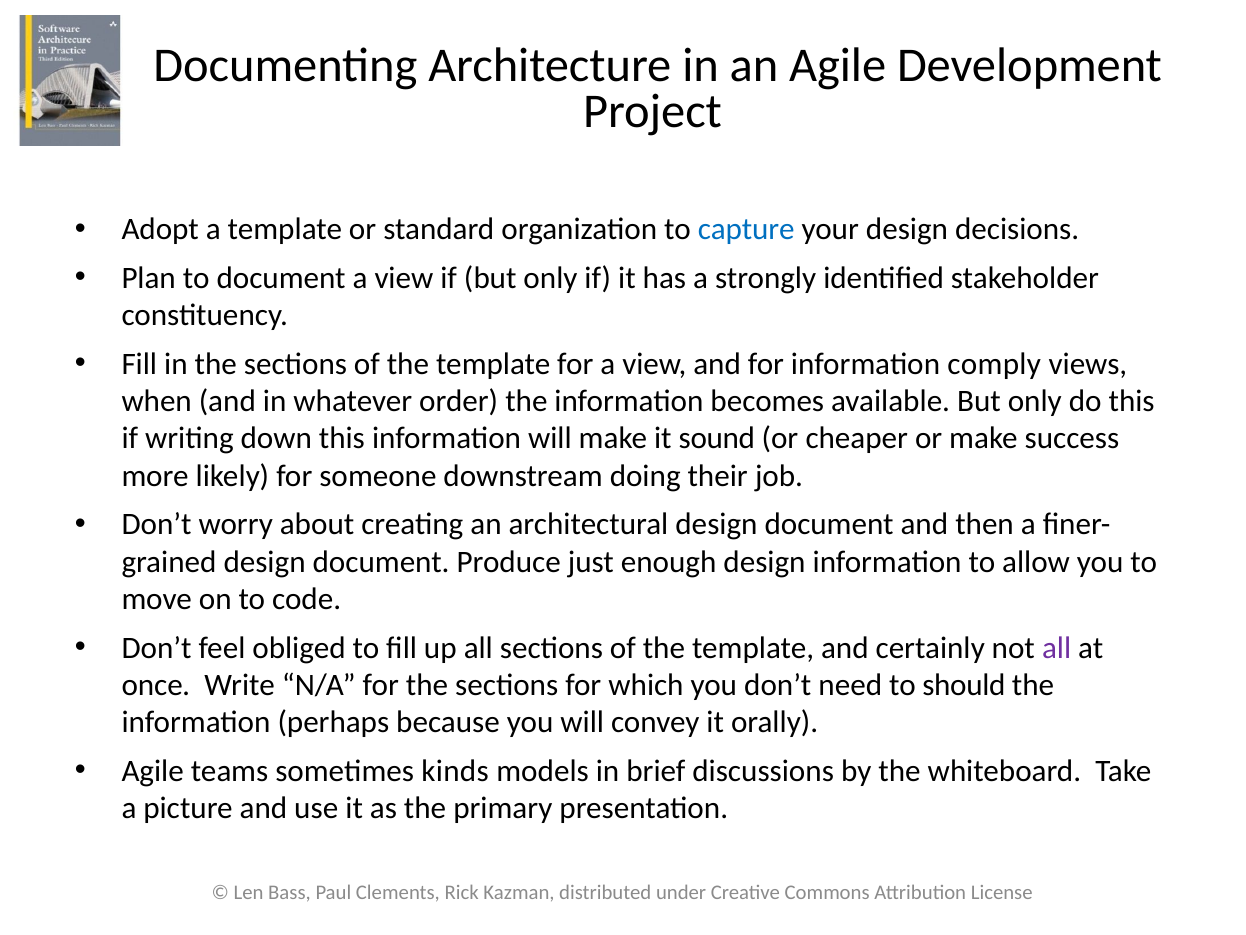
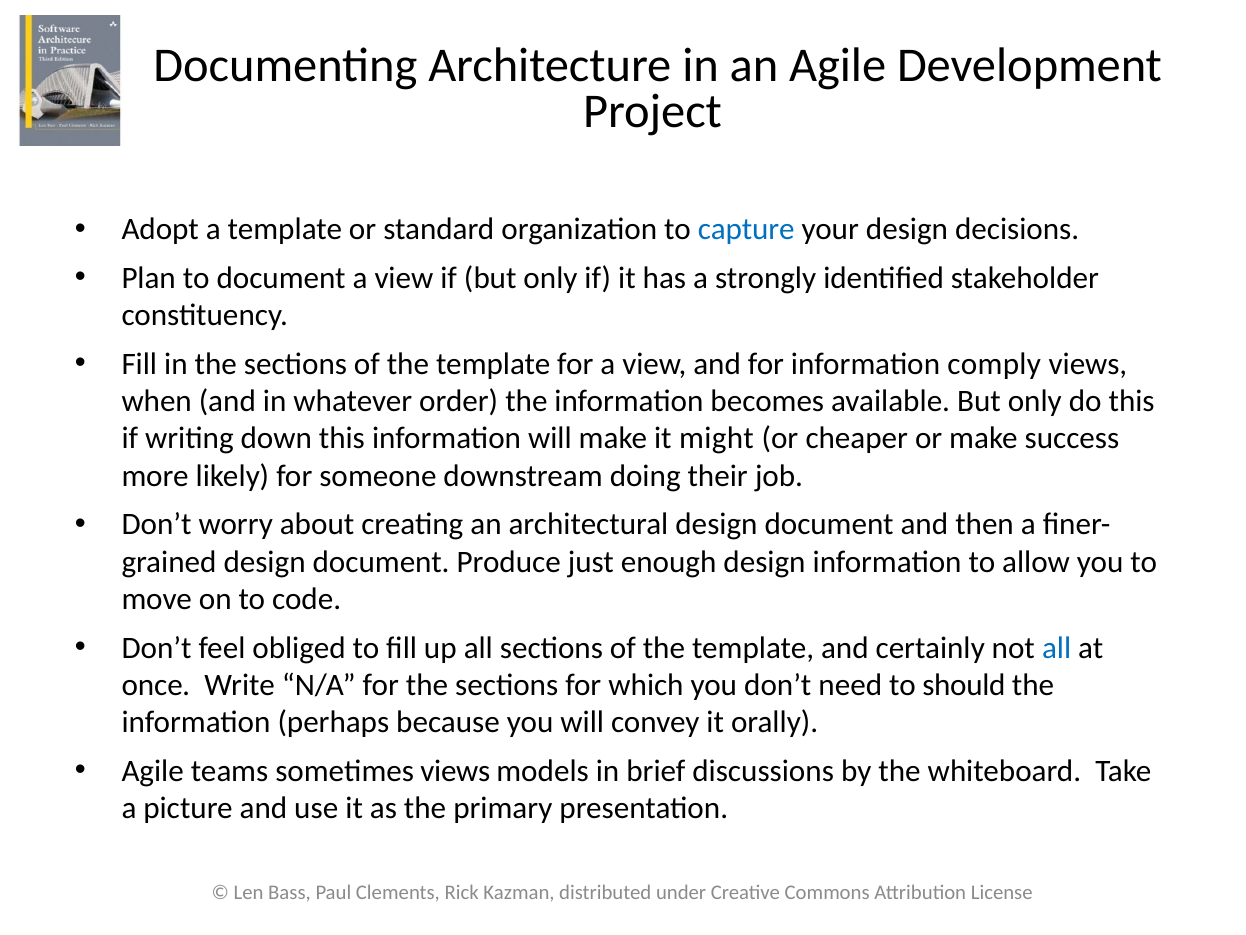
sound: sound -> might
all at (1057, 648) colour: purple -> blue
sometimes kinds: kinds -> views
